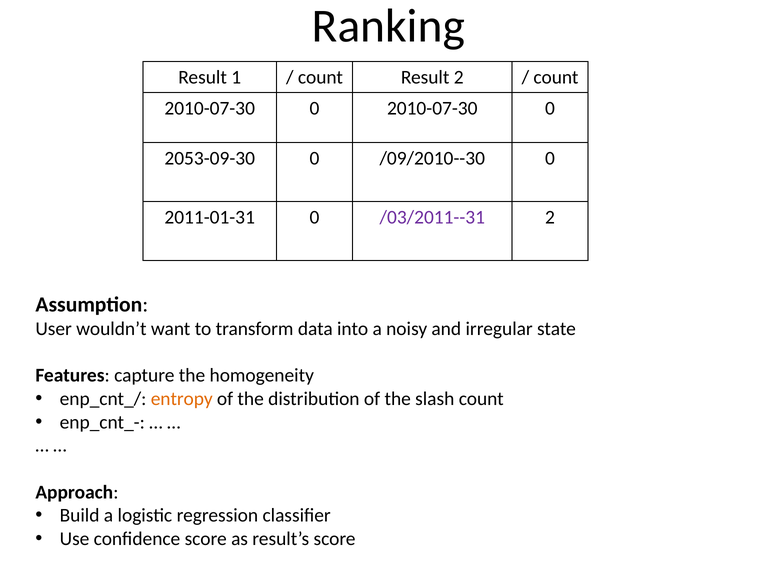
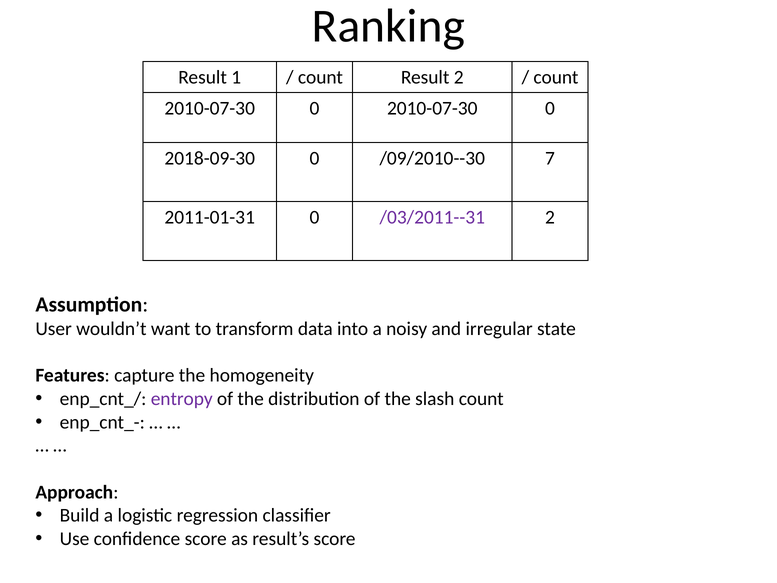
2053-09-30: 2053-09-30 -> 2018-09-30
/09/2010--30 0: 0 -> 7
entropy colour: orange -> purple
